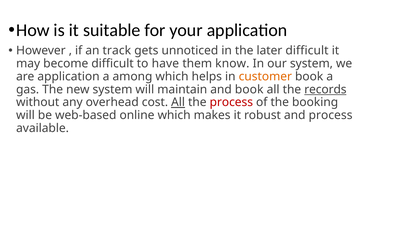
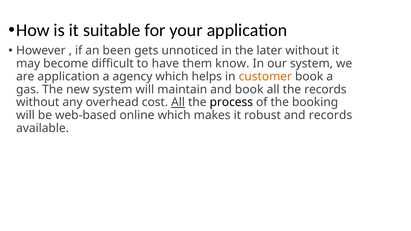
track: track -> been
later difficult: difficult -> without
among: among -> agency
records at (325, 90) underline: present -> none
process at (231, 102) colour: red -> black
and process: process -> records
